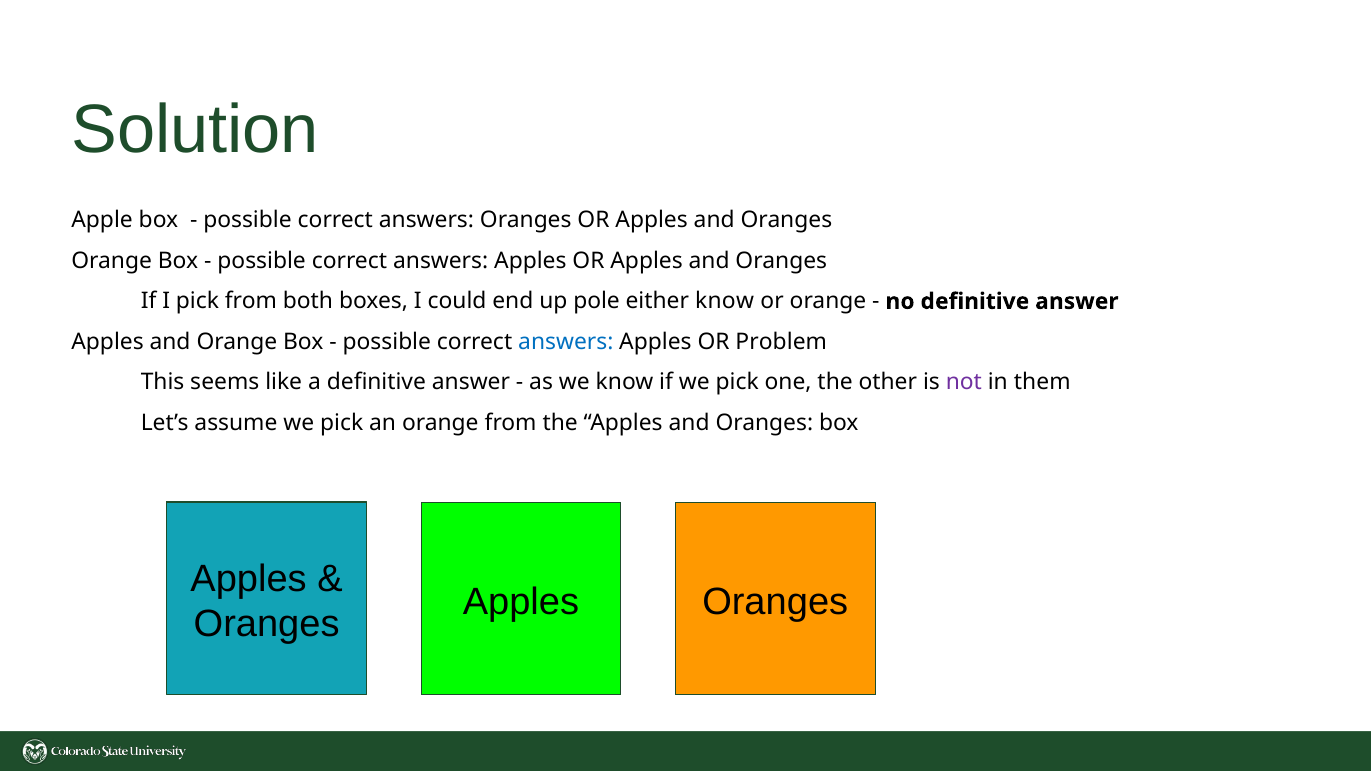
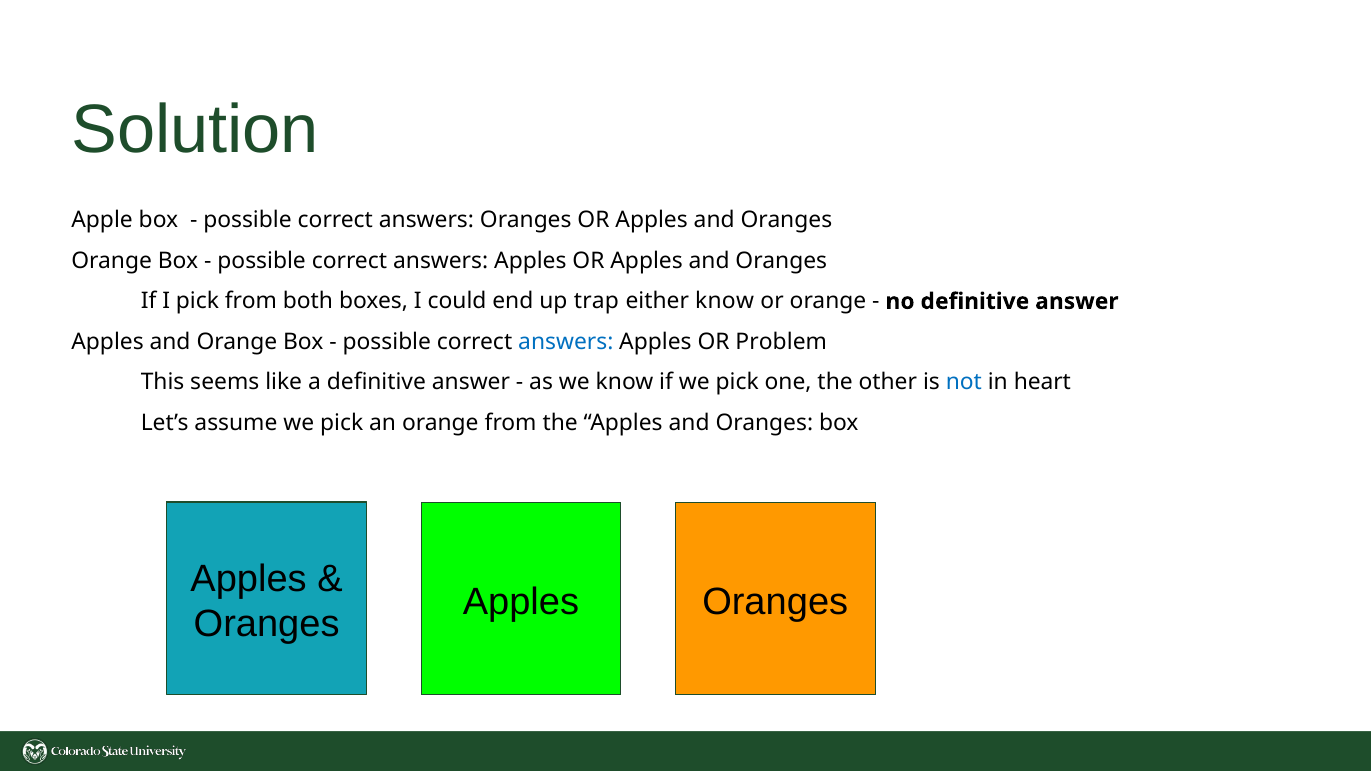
pole: pole -> trap
not colour: purple -> blue
them: them -> heart
